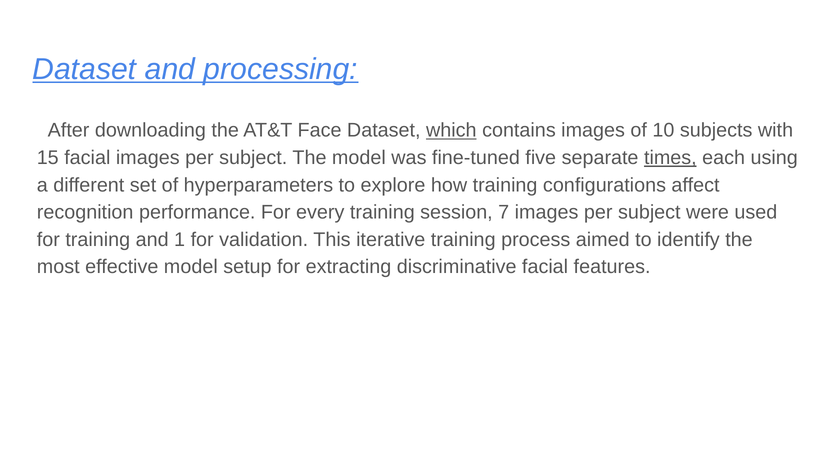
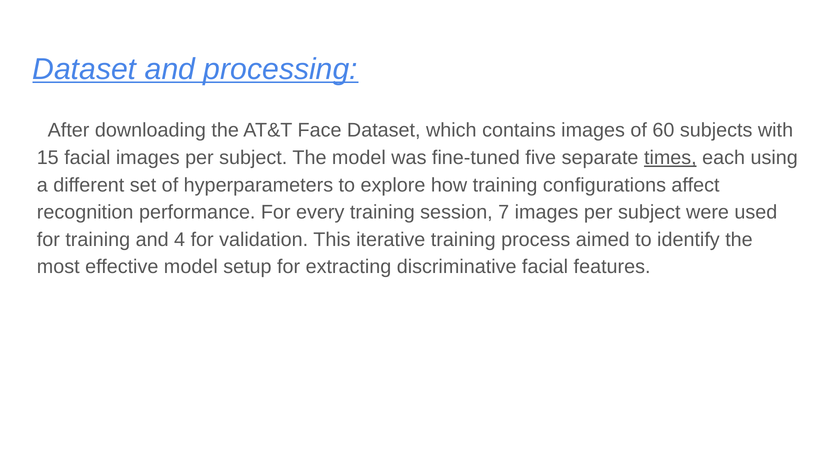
which underline: present -> none
10: 10 -> 60
1: 1 -> 4
